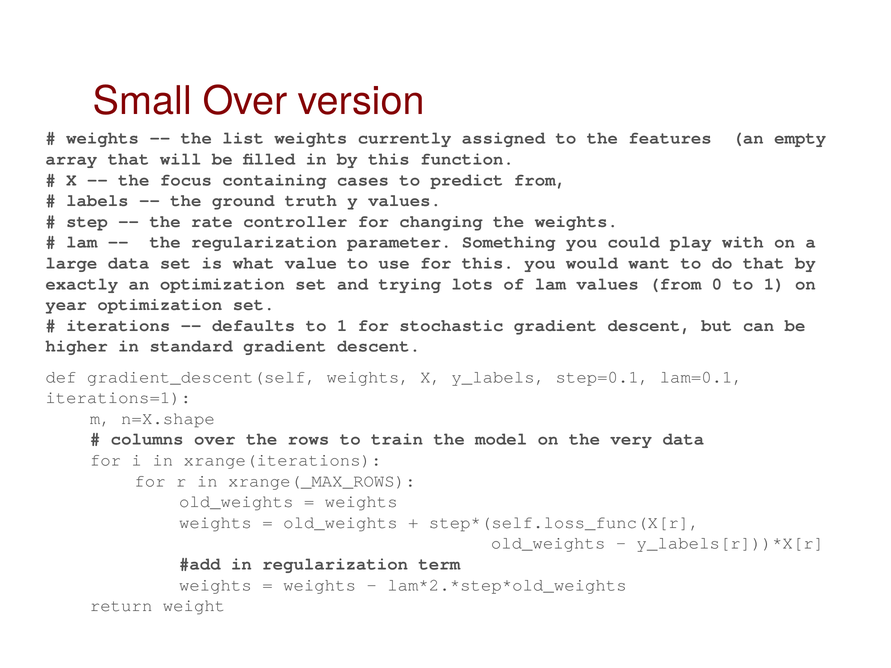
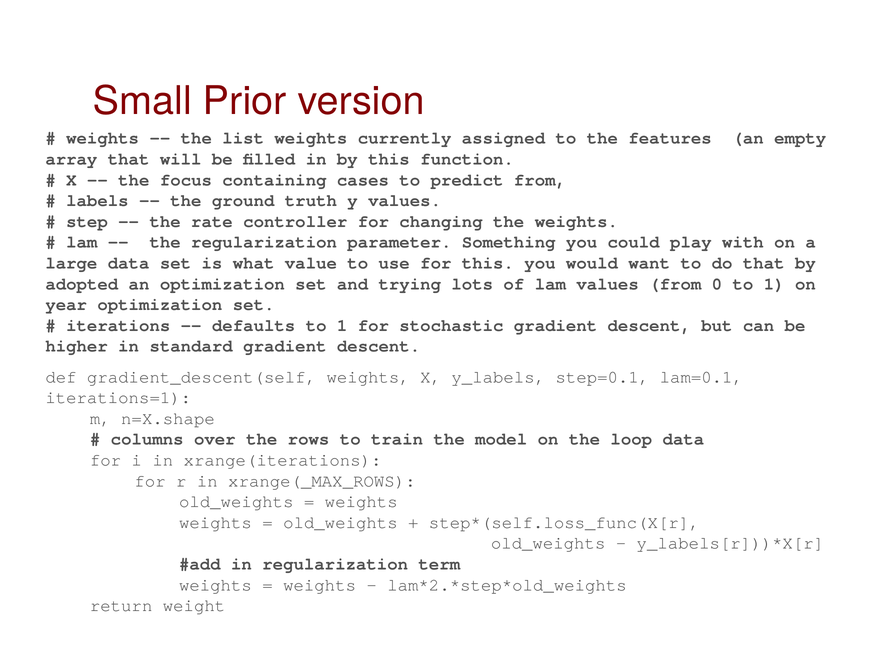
Small Over: Over -> Prior
exactly: exactly -> adopted
very: very -> loop
